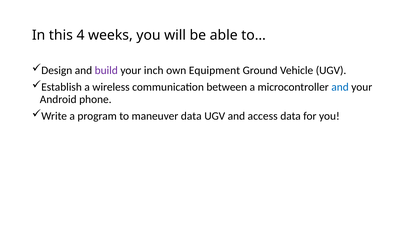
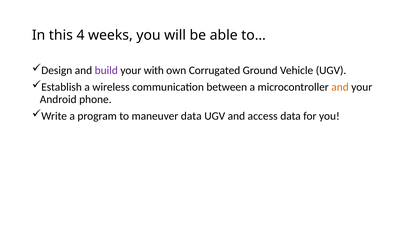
inch: inch -> with
Equipment: Equipment -> Corrugated
and at (340, 87) colour: blue -> orange
